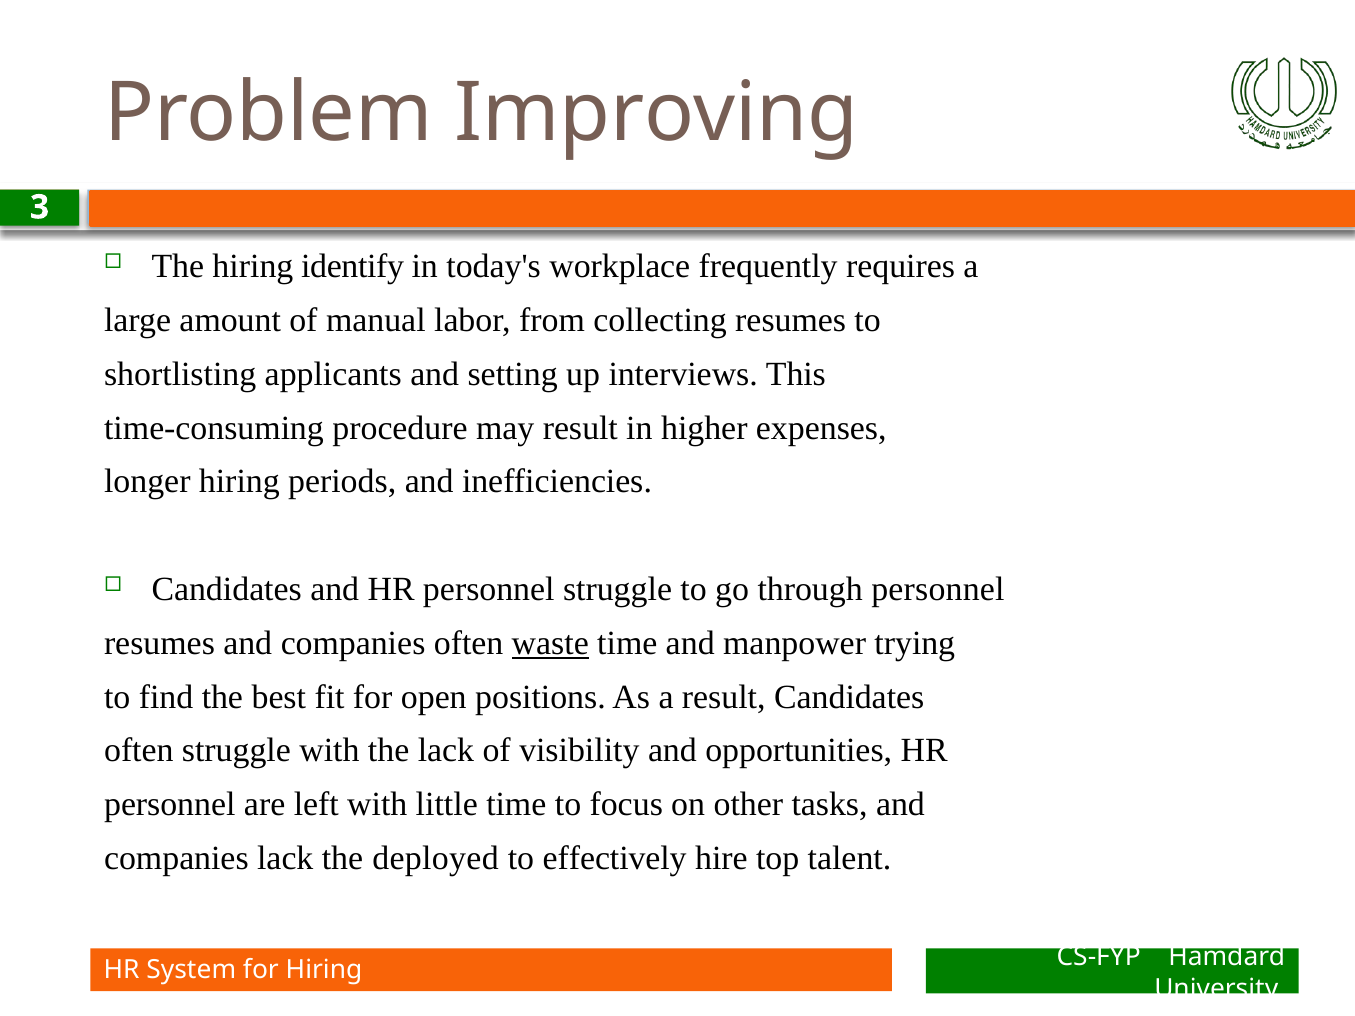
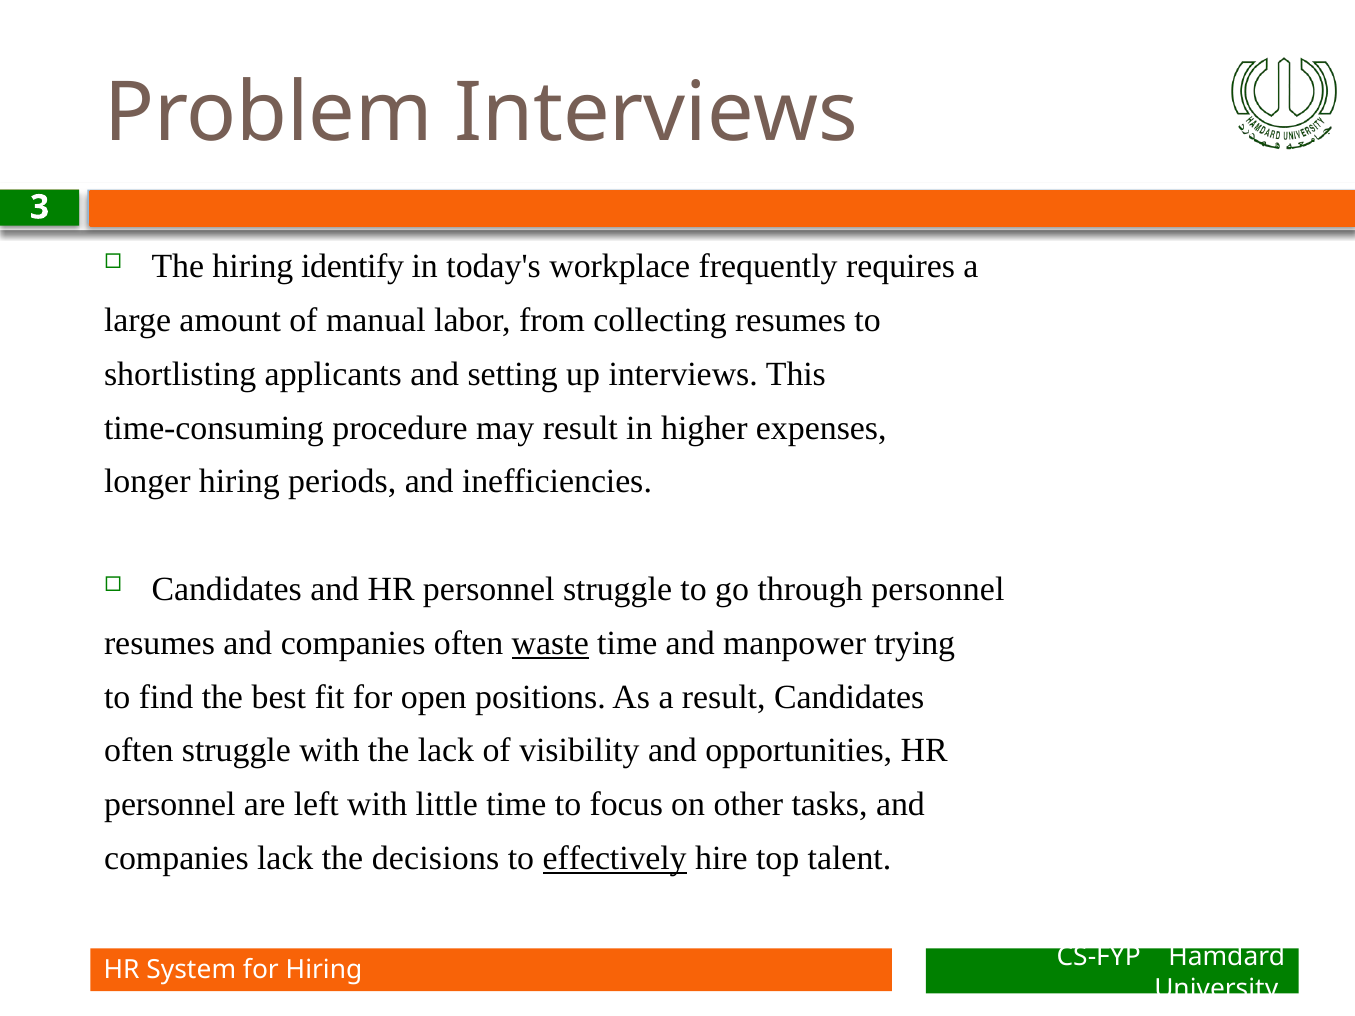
Problem Improving: Improving -> Interviews
deployed: deployed -> decisions
effectively underline: none -> present
